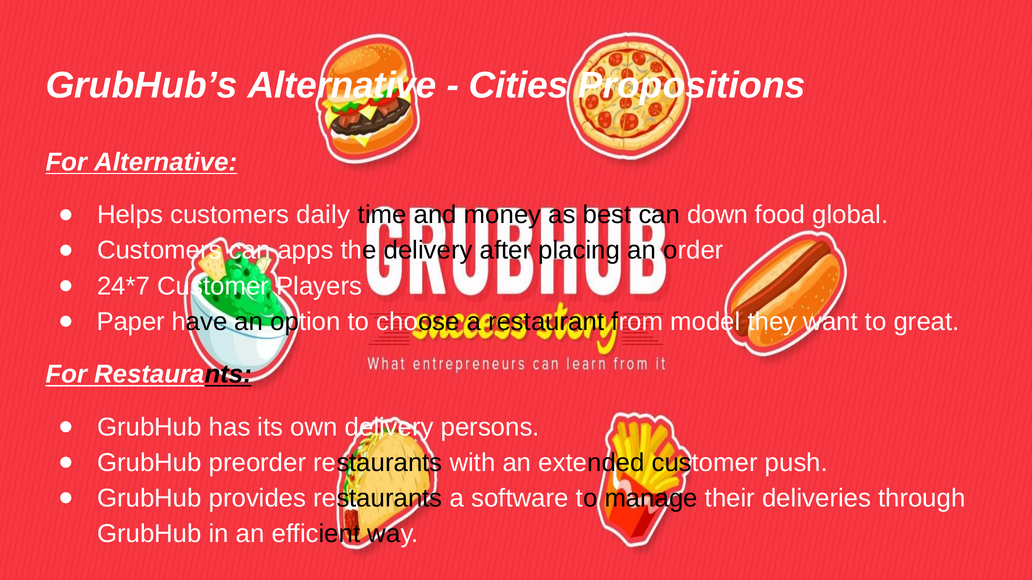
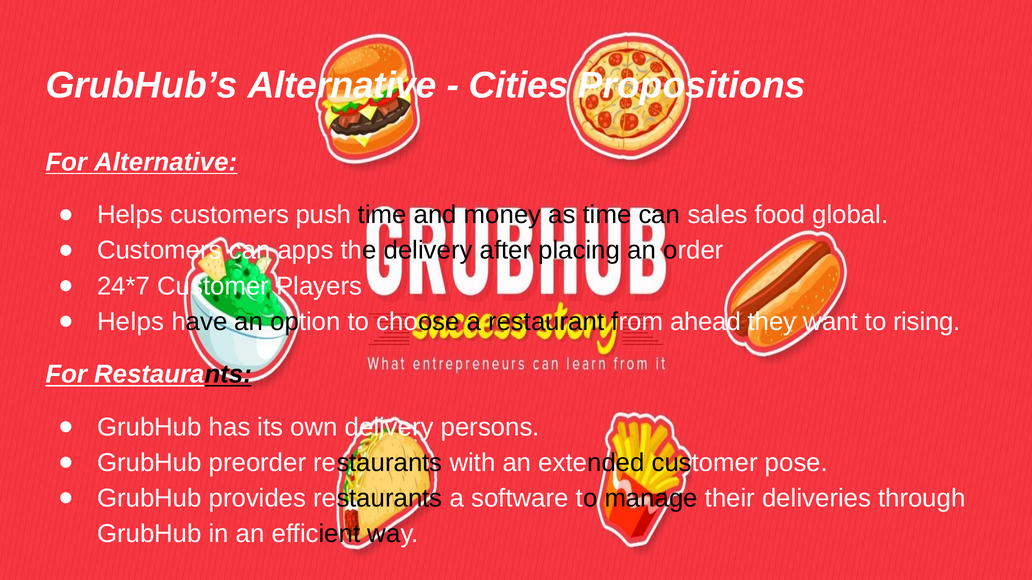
daily: daily -> push
as best: best -> time
down: down -> sales
Paper at (131, 322): Paper -> Helps
model: model -> ahead
great: great -> rising
push: push -> pose
